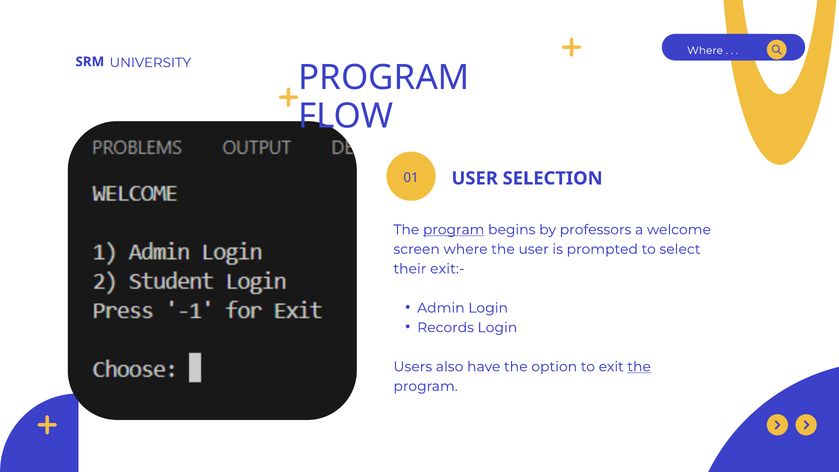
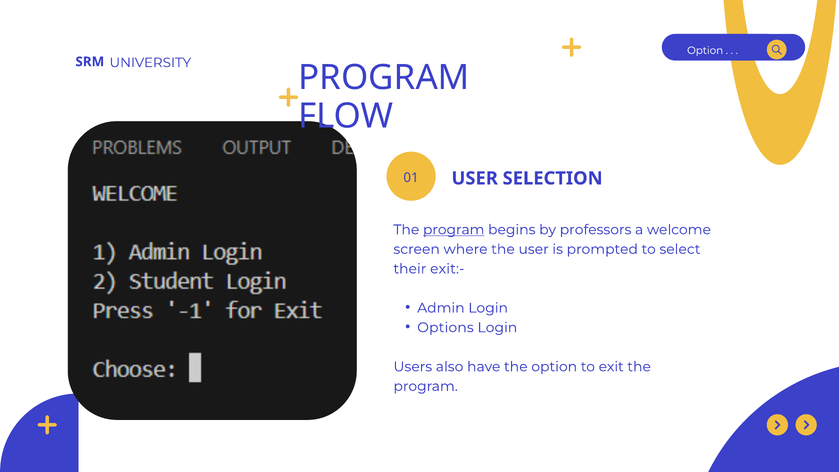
Where at (705, 50): Where -> Option
Records: Records -> Options
the at (639, 367) underline: present -> none
